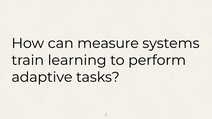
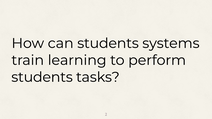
can measure: measure -> students
adaptive at (42, 77): adaptive -> students
